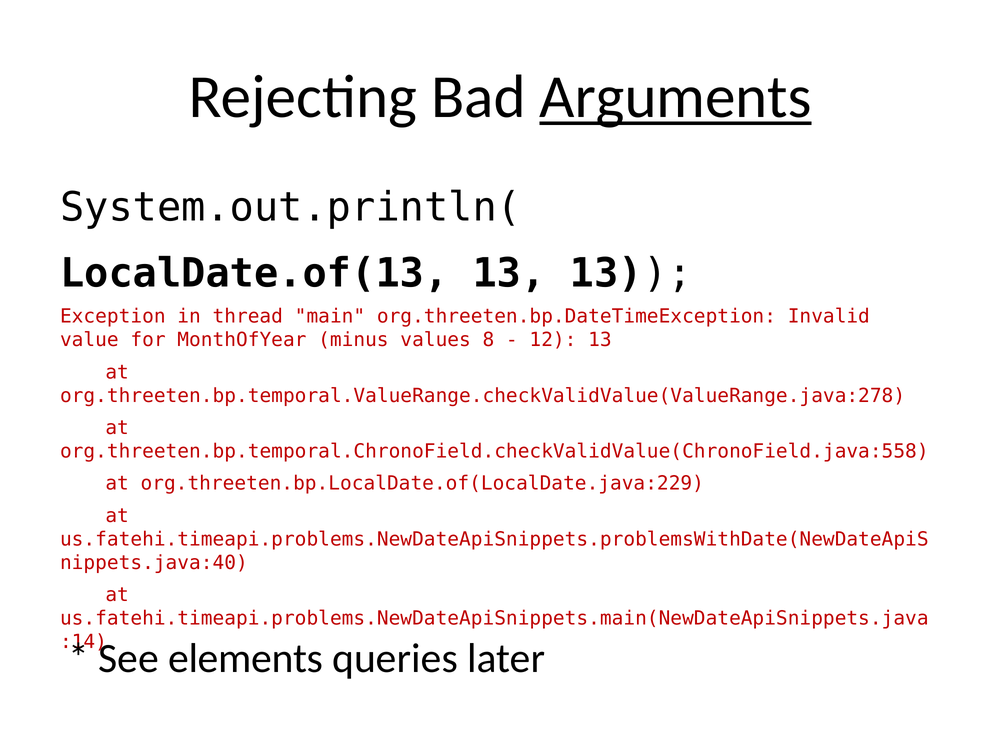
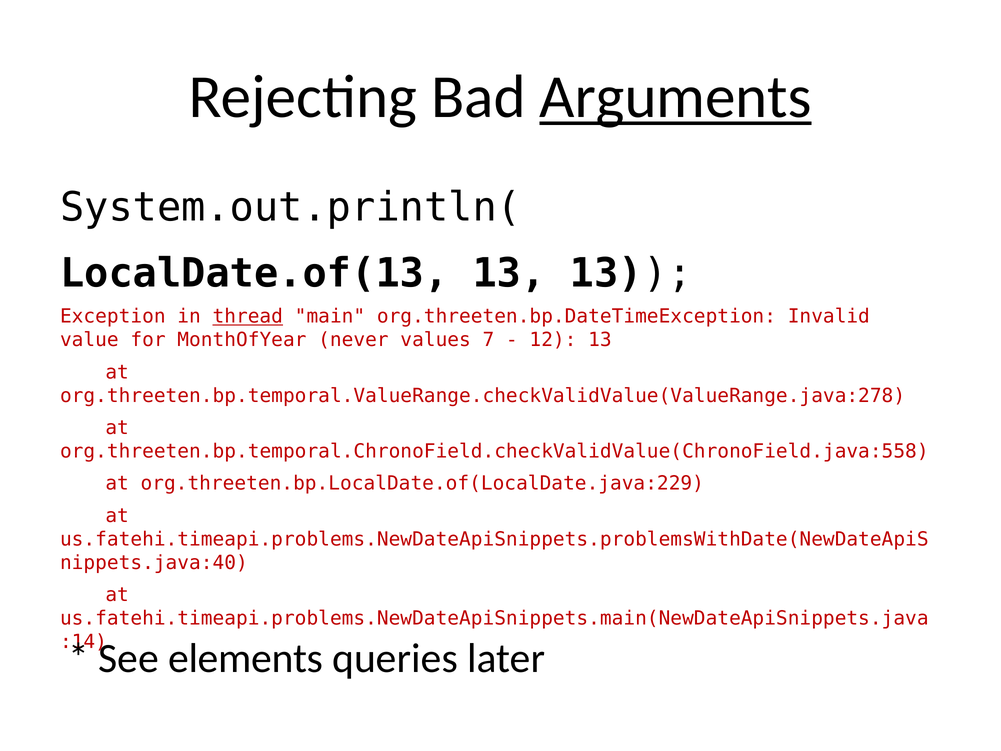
thread underline: none -> present
minus: minus -> never
8: 8 -> 7
